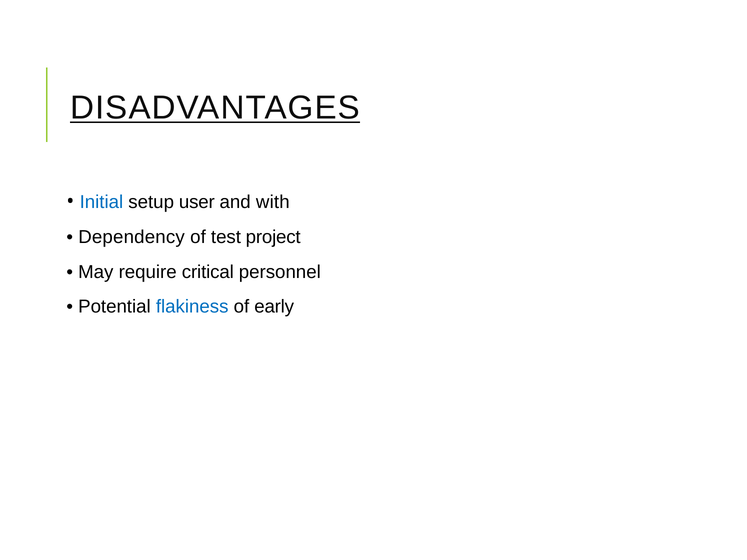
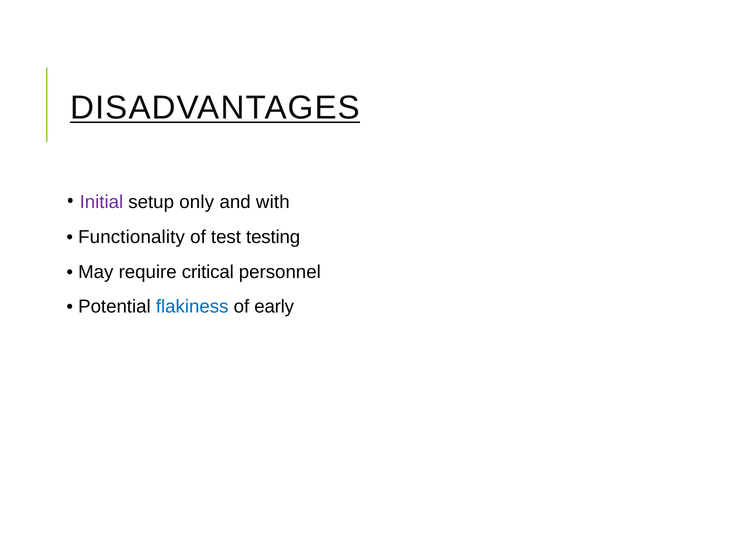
Initial colour: blue -> purple
user: user -> only
Dependency: Dependency -> Functionality
project: project -> testing
